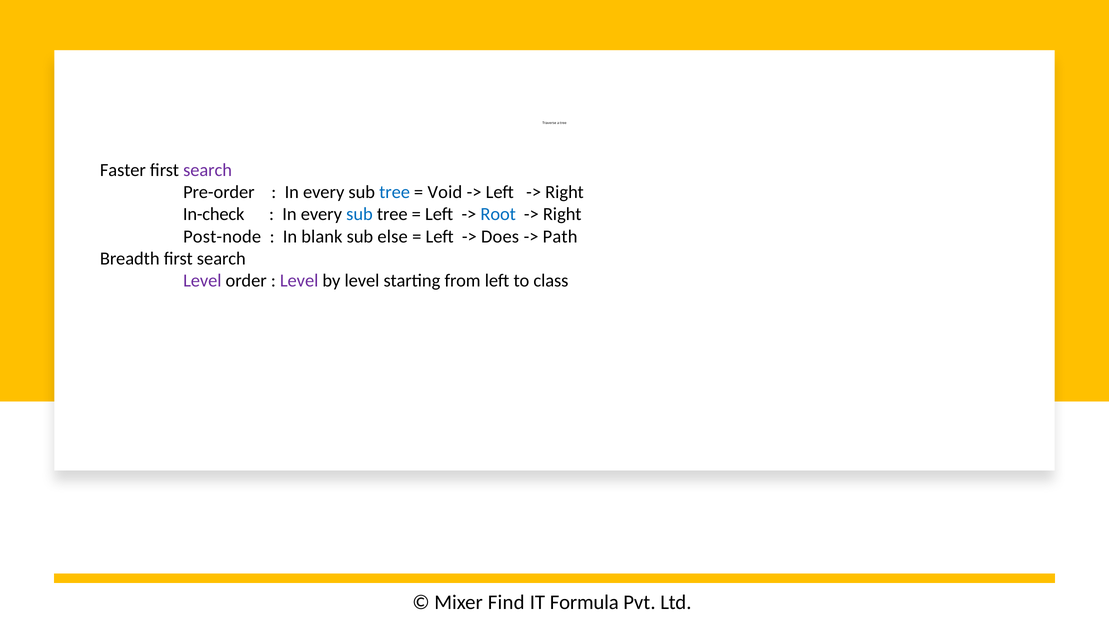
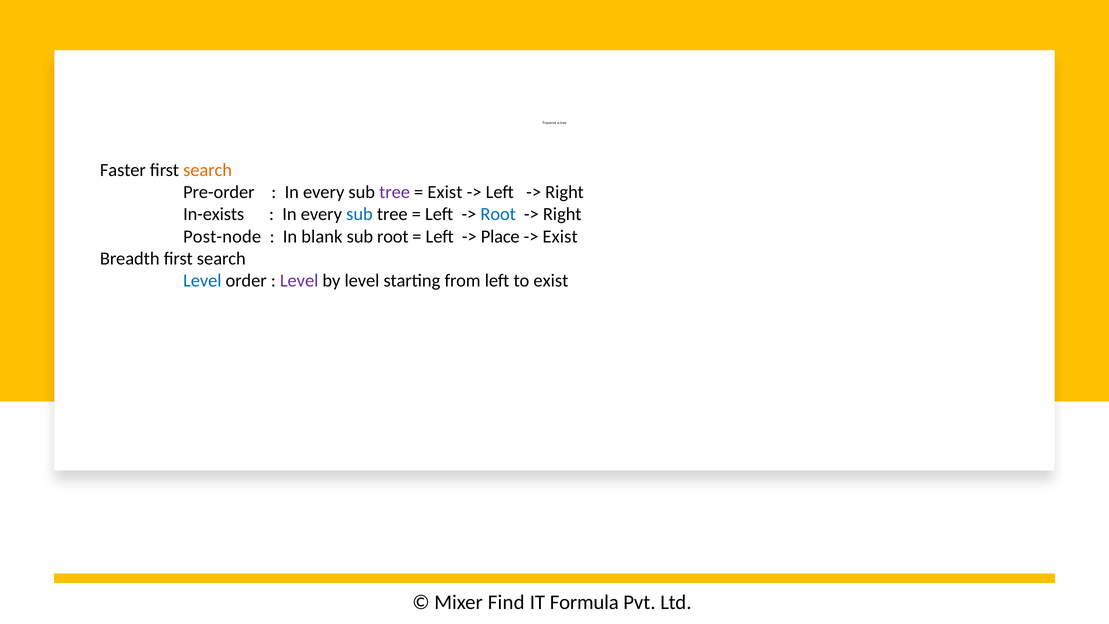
search at (208, 170) colour: purple -> orange
tree at (395, 192) colour: blue -> purple
Void at (445, 192): Void -> Exist
In-check: In-check -> In-exists
sub else: else -> root
Does: Does -> Place
Path at (560, 236): Path -> Exist
Level at (202, 281) colour: purple -> blue
to class: class -> exist
